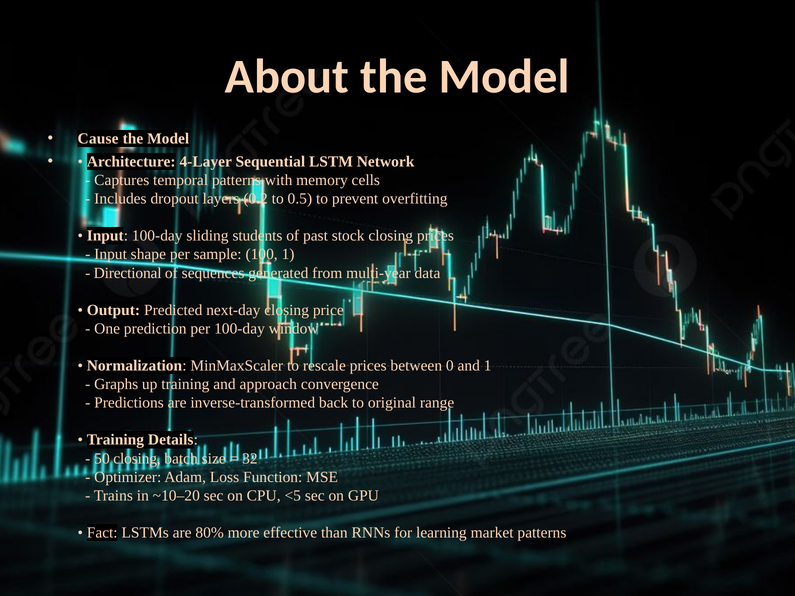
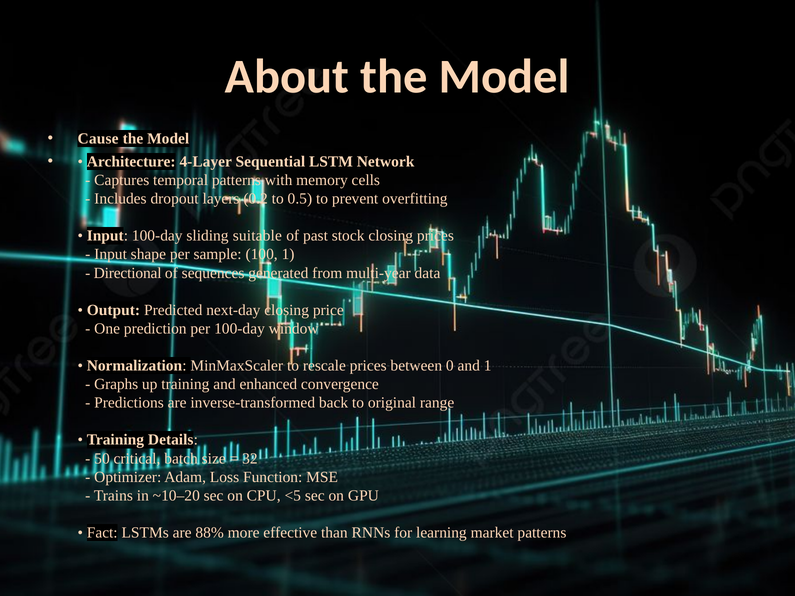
students: students -> suitable
approach: approach -> enhanced
50 closing: closing -> critical
80%: 80% -> 88%
